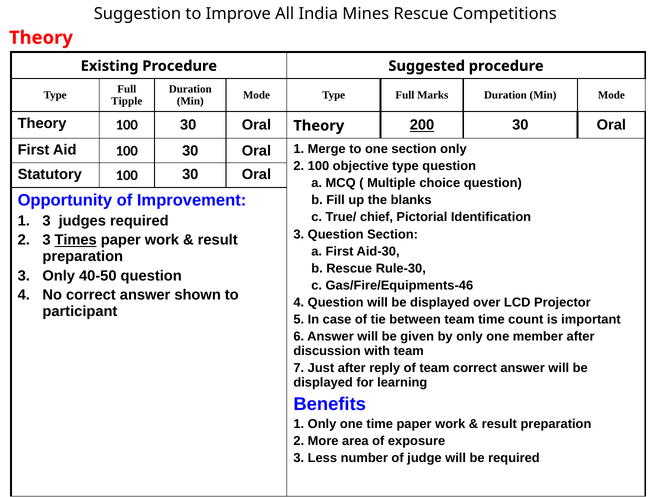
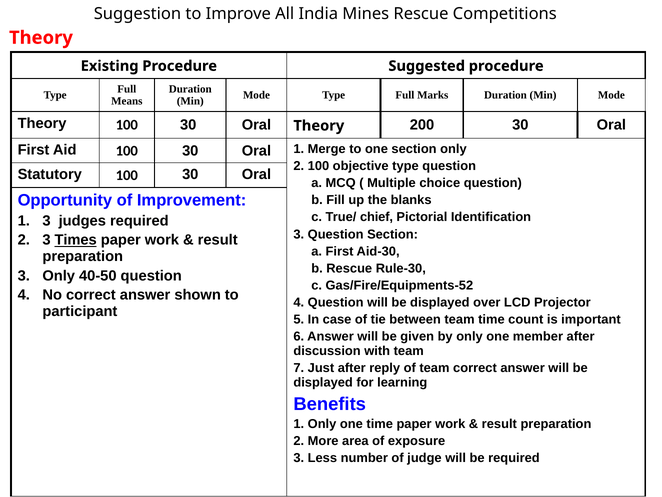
Tipple: Tipple -> Means
200 underline: present -> none
Gas/Fire/Equipments-46: Gas/Fire/Equipments-46 -> Gas/Fire/Equipments-52
